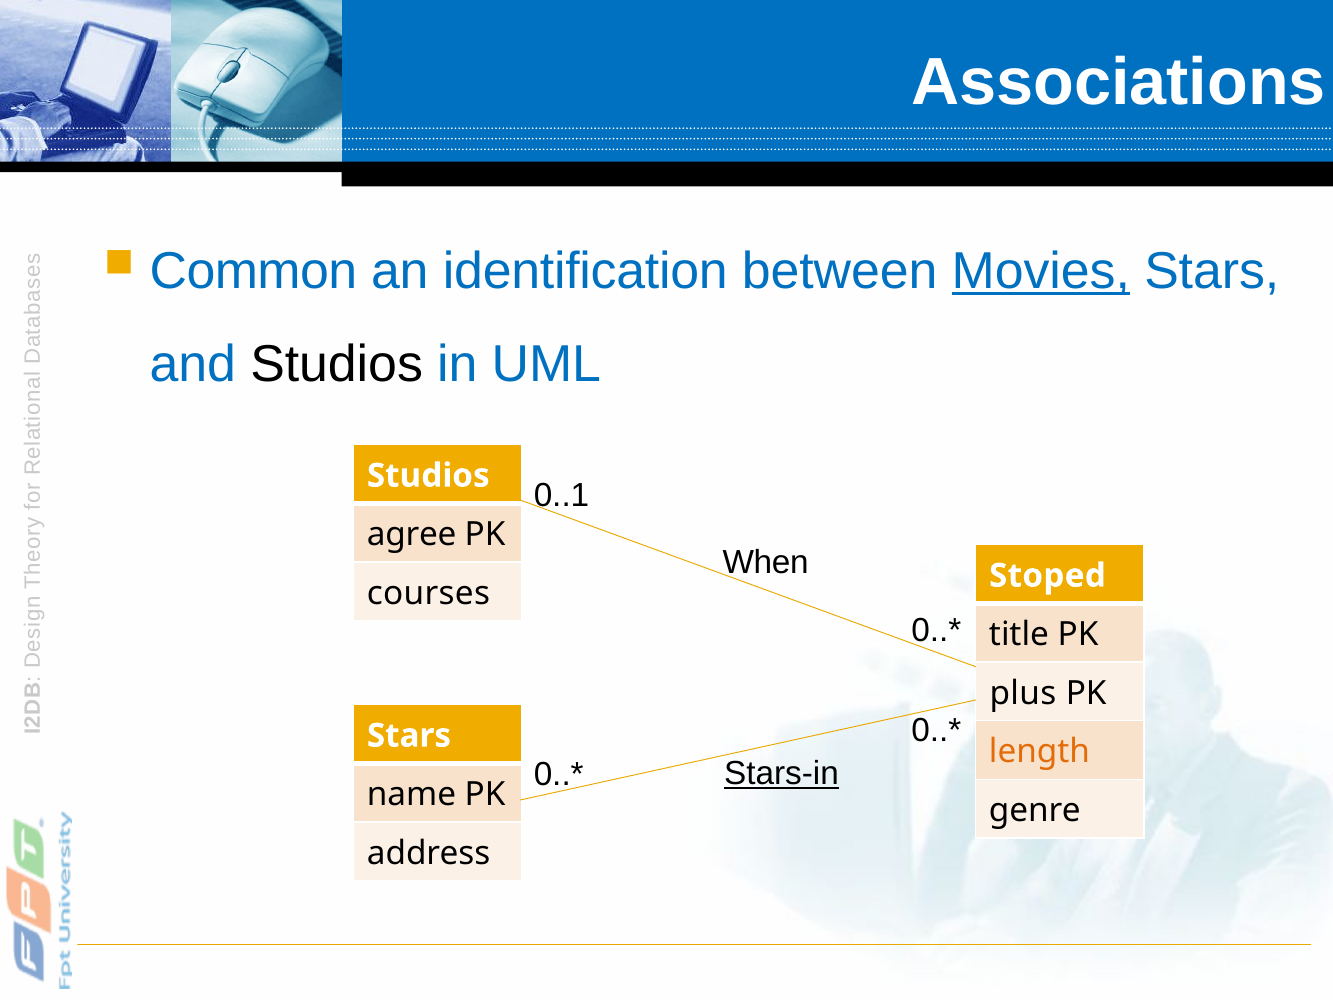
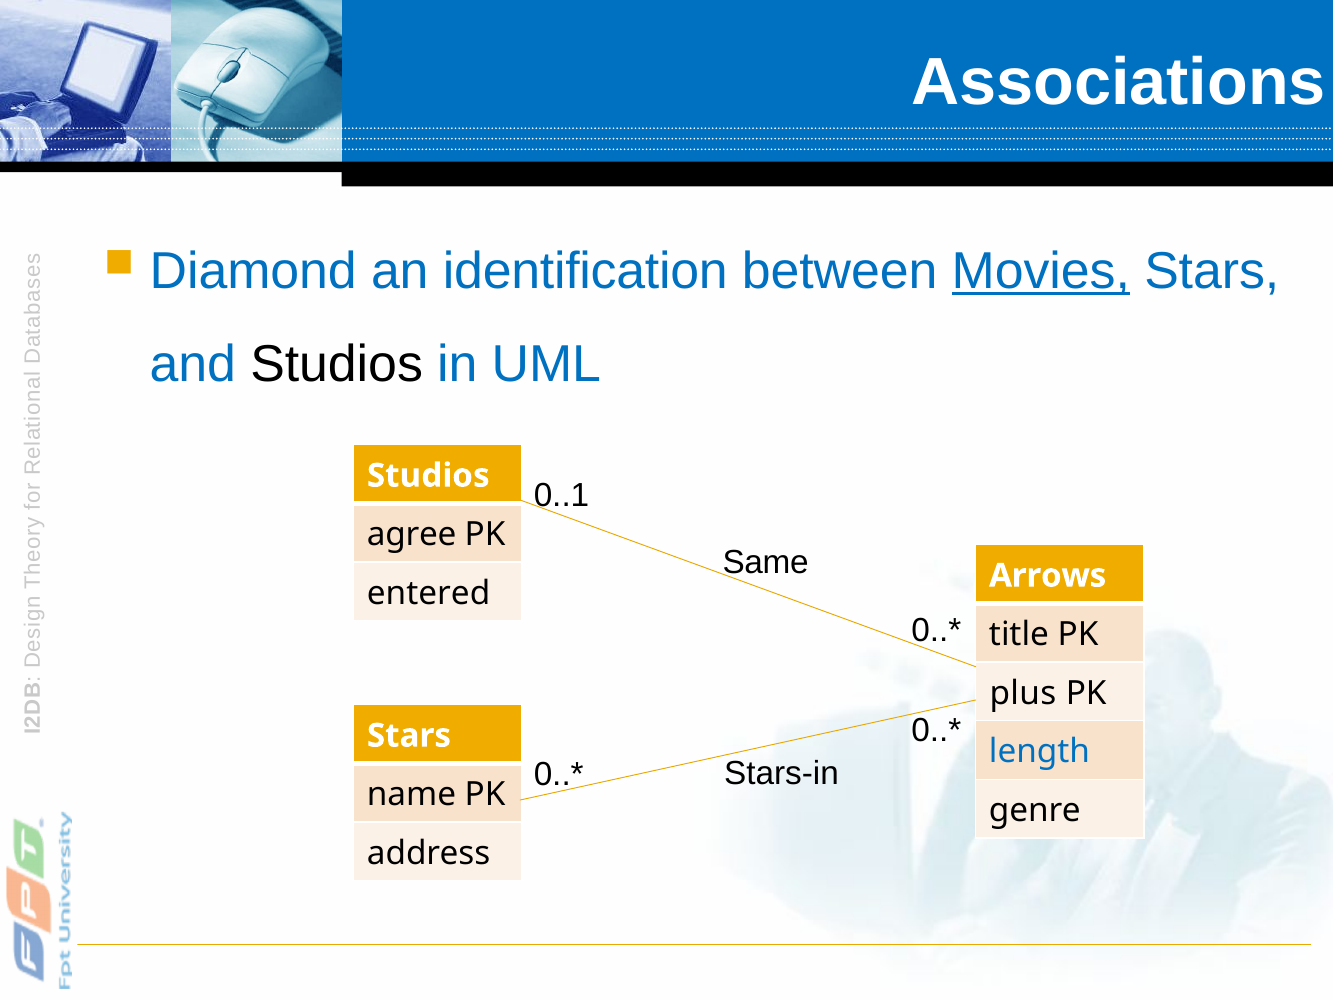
Common: Common -> Diamond
When: When -> Same
Stoped: Stoped -> Arrows
courses: courses -> entered
length colour: orange -> blue
Stars-in underline: present -> none
